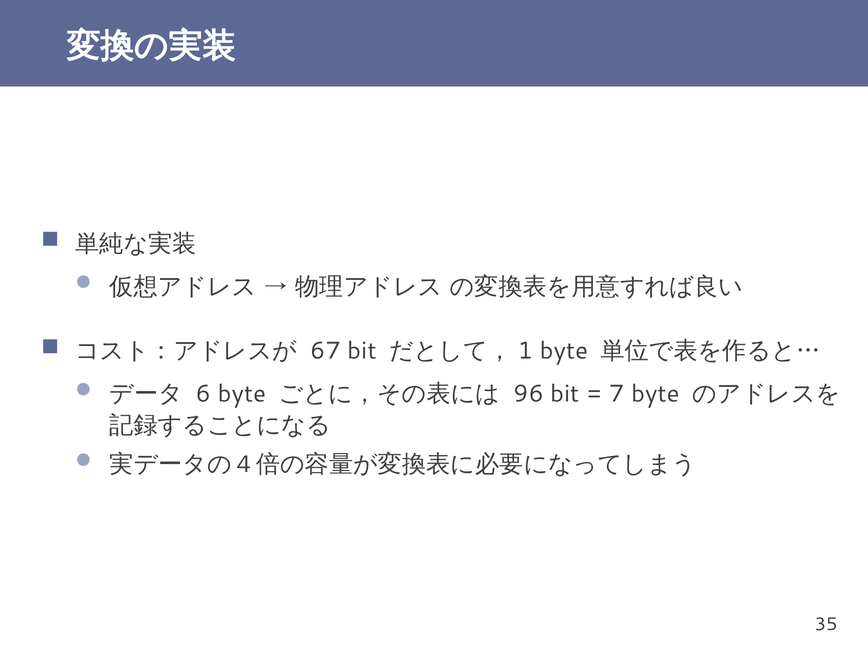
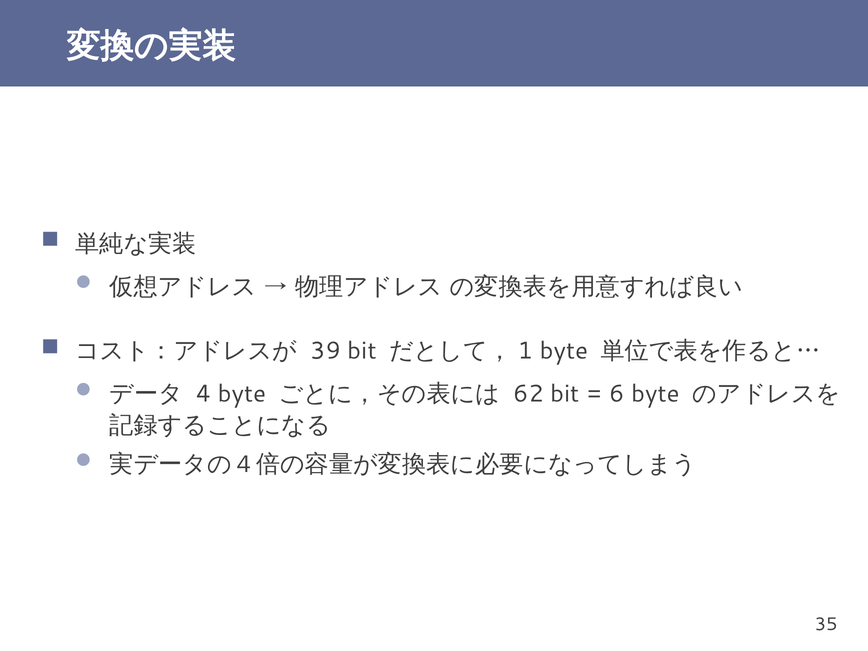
67: 67 -> 39
6: 6 -> 4
96: 96 -> 62
7: 7 -> 6
